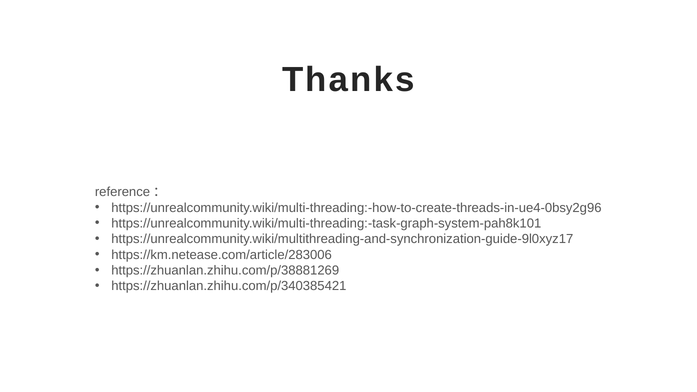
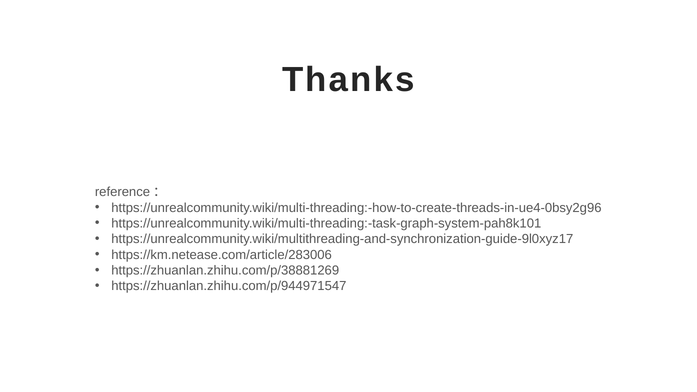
https://zhuanlan.zhihu.com/p/340385421: https://zhuanlan.zhihu.com/p/340385421 -> https://zhuanlan.zhihu.com/p/944971547
